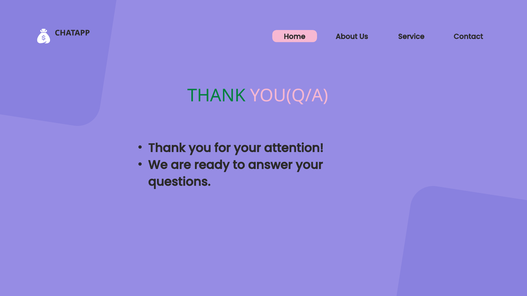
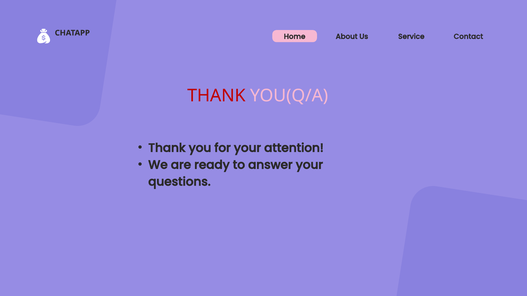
THANK at (216, 96) colour: green -> red
